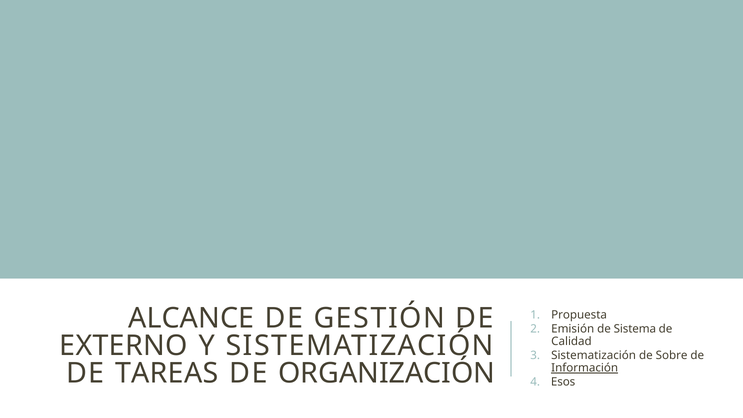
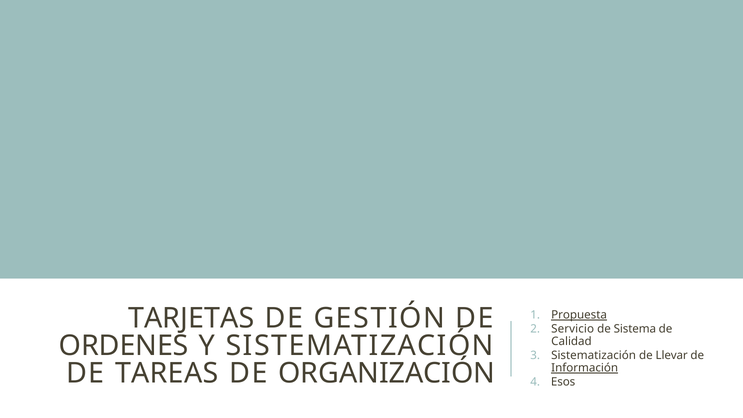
ALCANCE: ALCANCE -> TARJETAS
Propuesta underline: none -> present
Emisión: Emisión -> Servicio
EXTERNO: EXTERNO -> ORDENES
Sobre: Sobre -> Llevar
